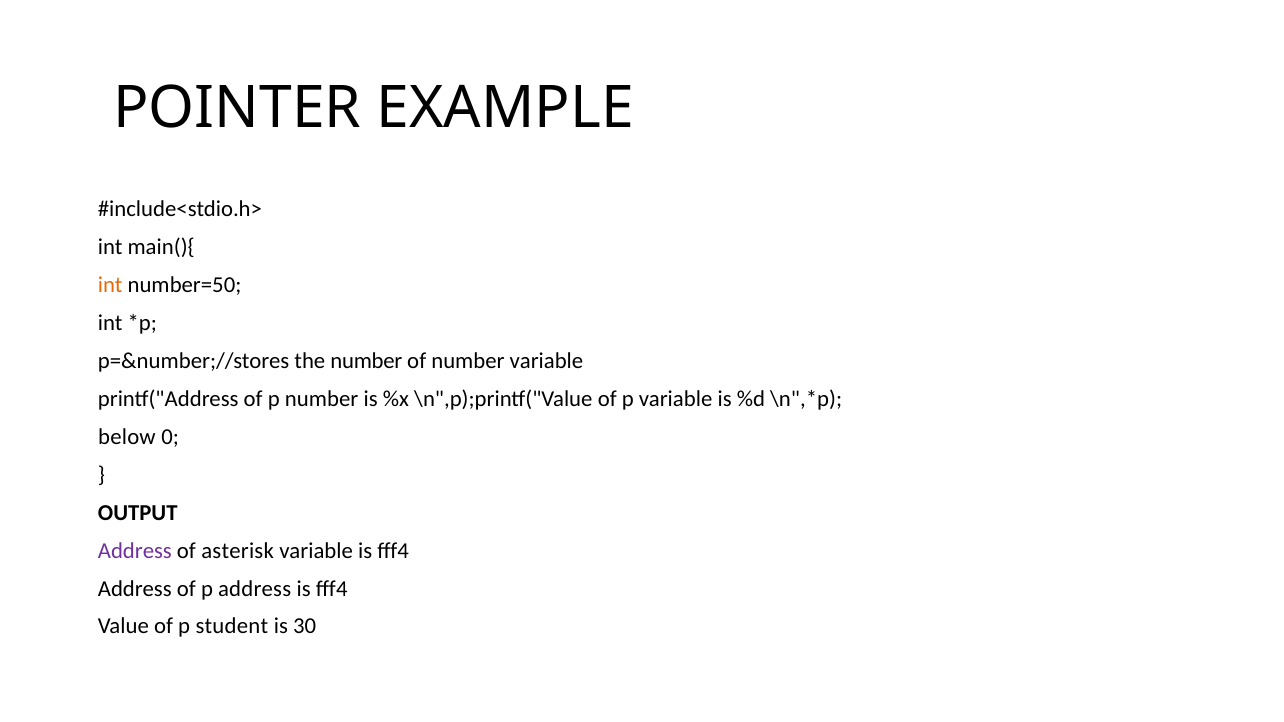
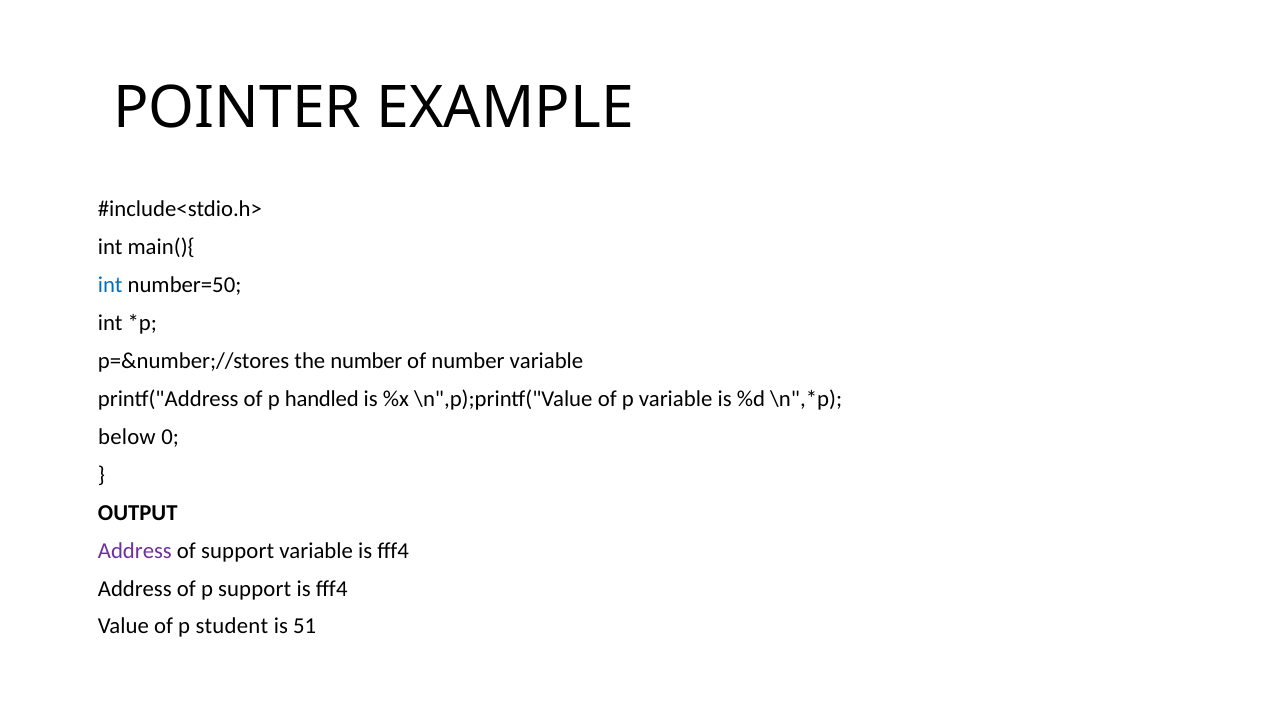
int at (110, 285) colour: orange -> blue
p number: number -> handled
of asterisk: asterisk -> support
p address: address -> support
30: 30 -> 51
